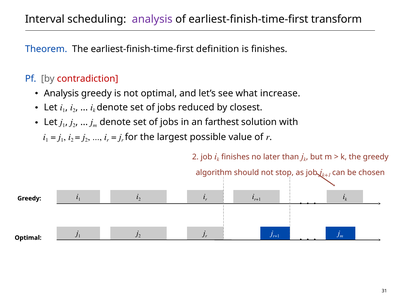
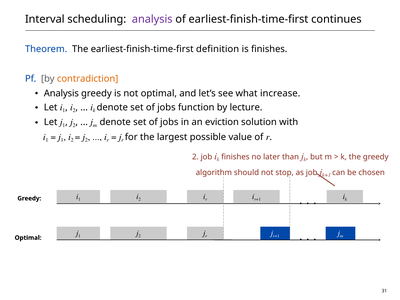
transform: transform -> continues
contradiction colour: red -> orange
reduced: reduced -> function
closest: closest -> lecture
farthest: farthest -> eviction
